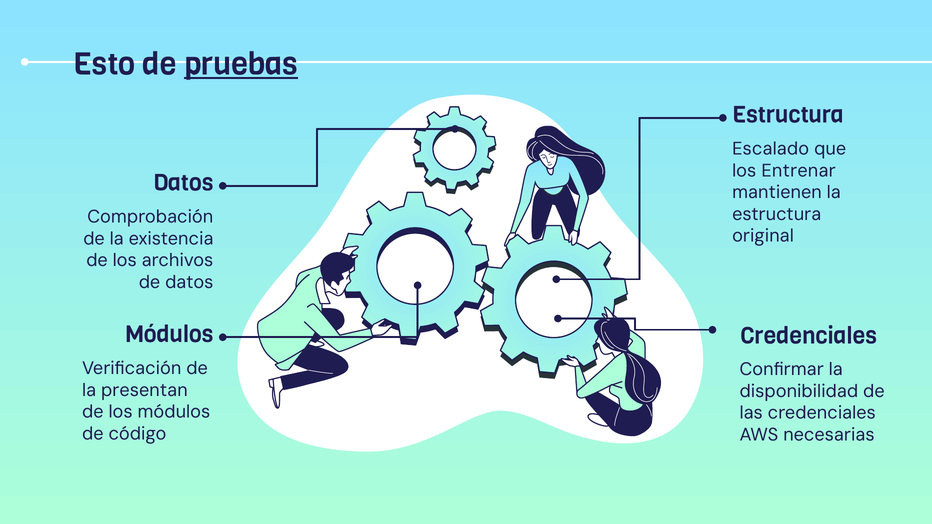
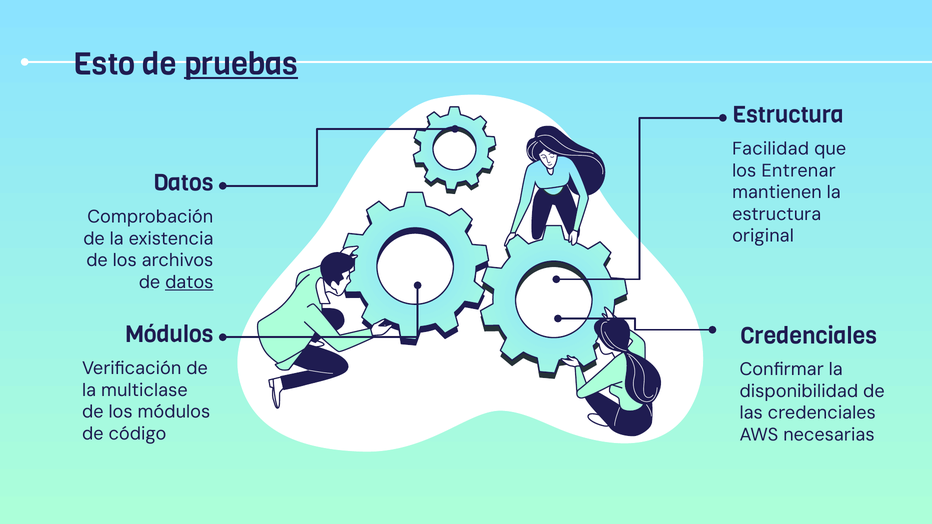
Escalado: Escalado -> Facilidad
datos at (189, 282) underline: none -> present
presentan: presentan -> multiclase
